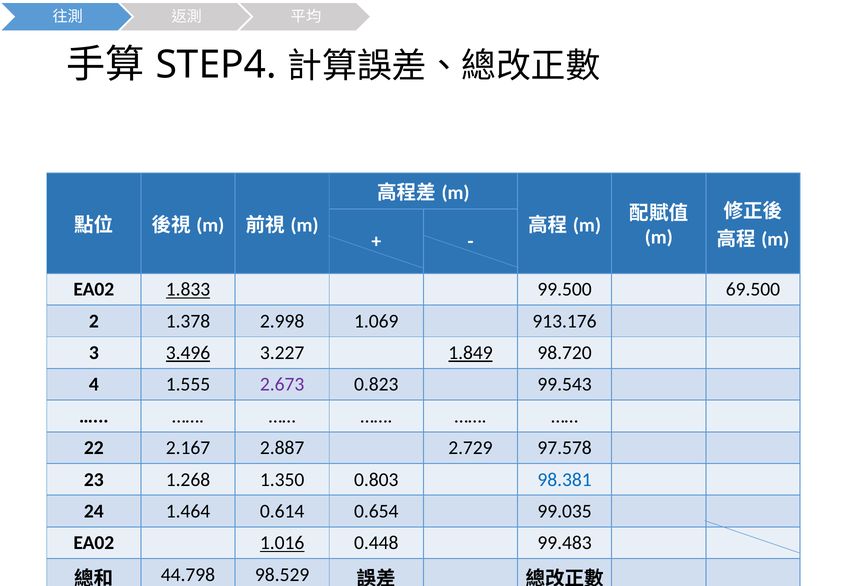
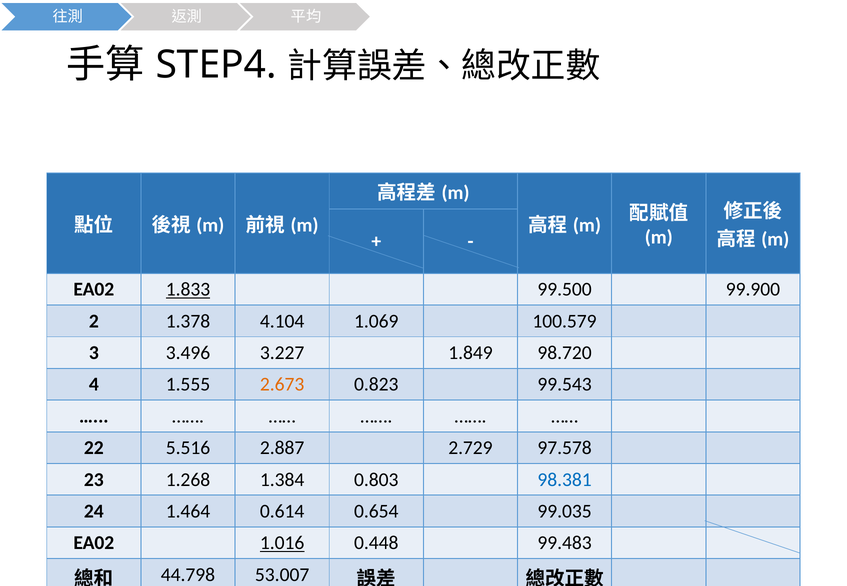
69.500: 69.500 -> 99.900
2.998: 2.998 -> 4.104
913.176: 913.176 -> 100.579
3.496 underline: present -> none
1.849 underline: present -> none
2.673 colour: purple -> orange
2.167: 2.167 -> 5.516
1.350: 1.350 -> 1.384
98.529: 98.529 -> 53.007
